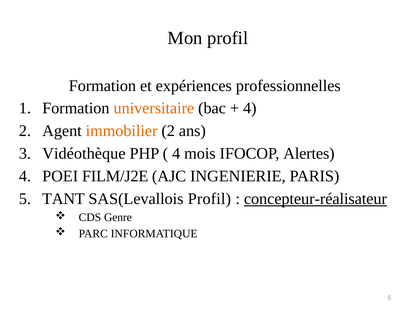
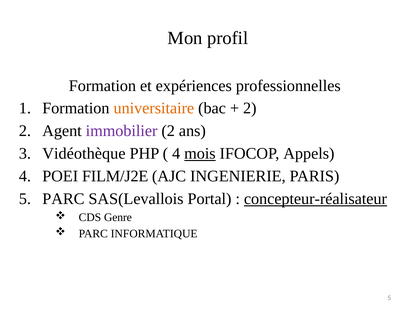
4 at (250, 108): 4 -> 2
immobilier colour: orange -> purple
mois underline: none -> present
Alertes: Alertes -> Appels
5 TANT: TANT -> PARC
SAS(Levallois Profil: Profil -> Portal
